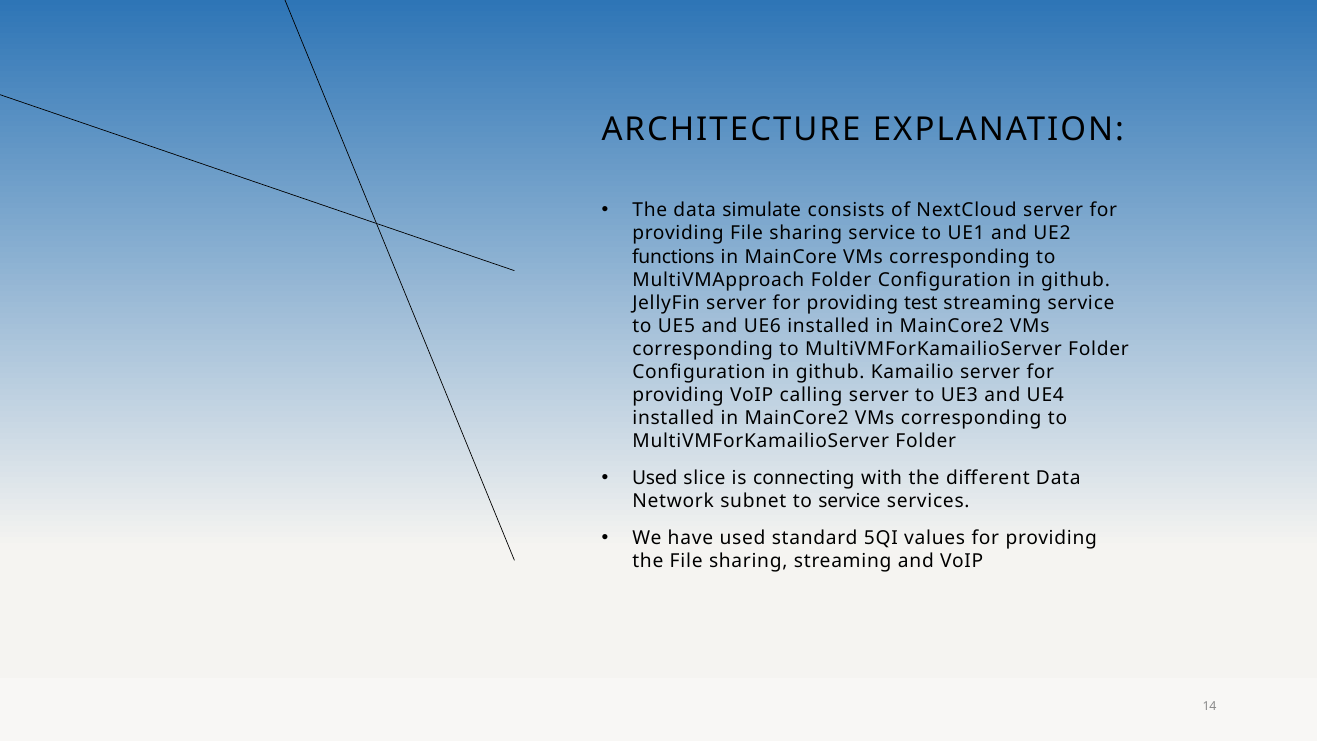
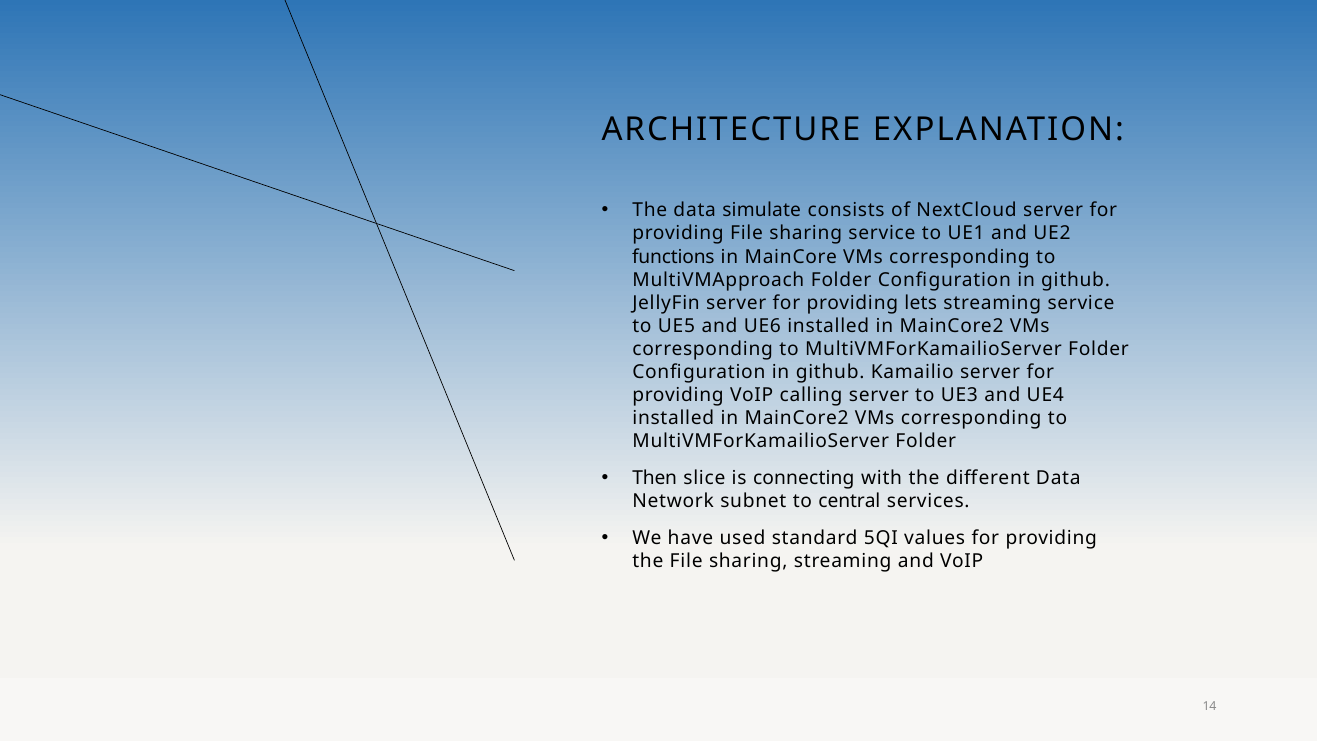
test: test -> lets
Used at (655, 478): Used -> Then
to service: service -> central
